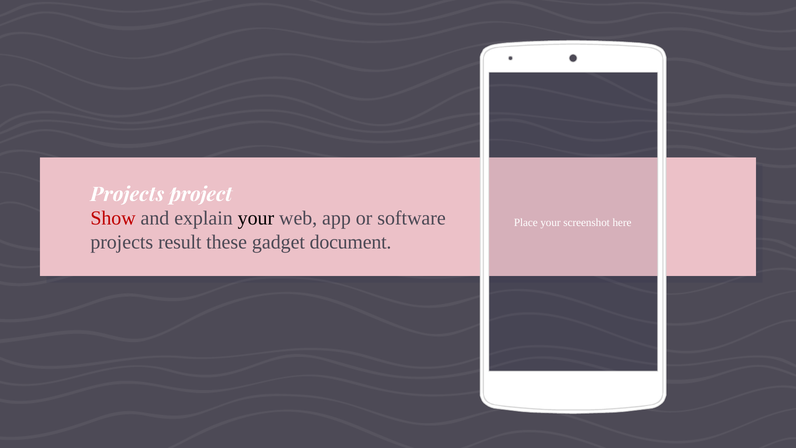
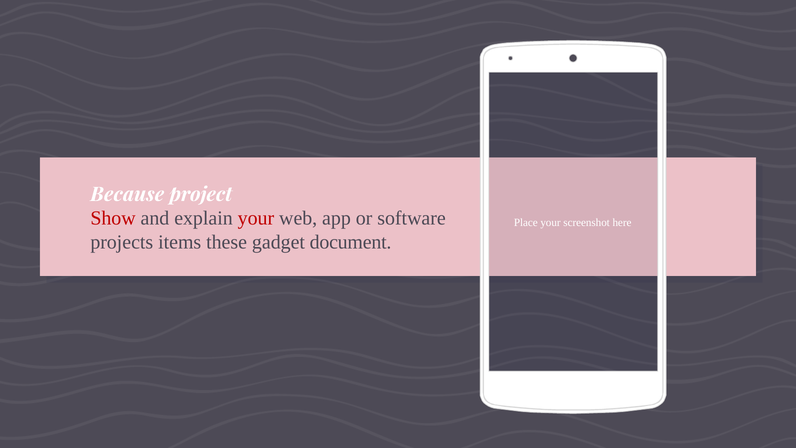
Projects at (127, 194): Projects -> Because
your at (256, 218) colour: black -> red
result: result -> items
